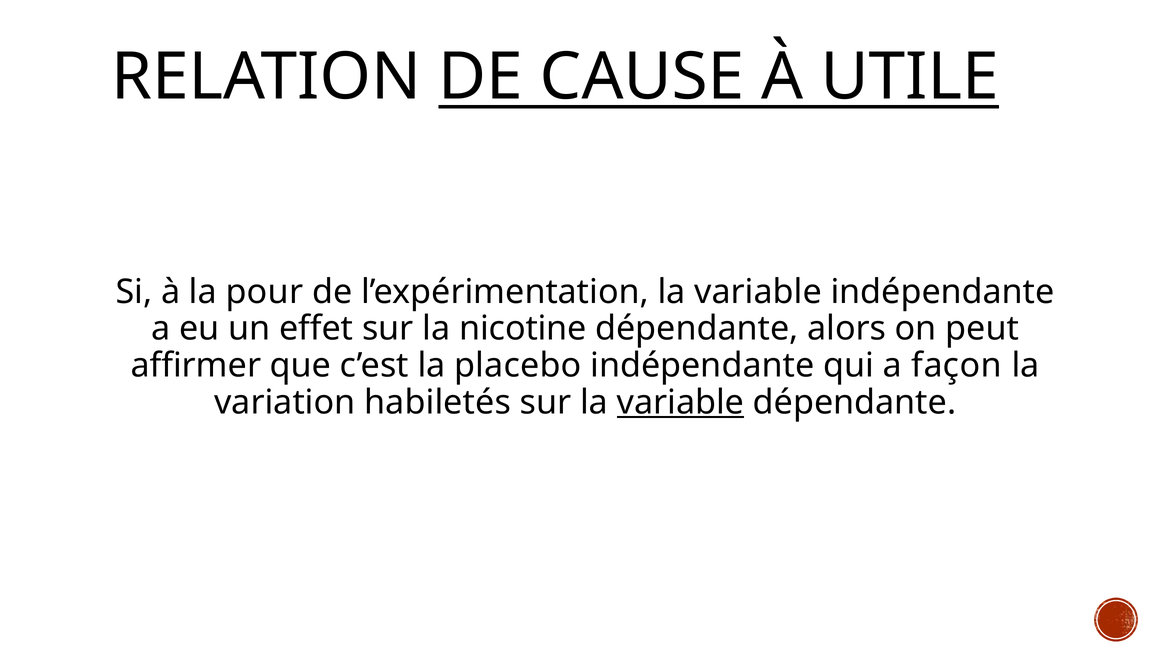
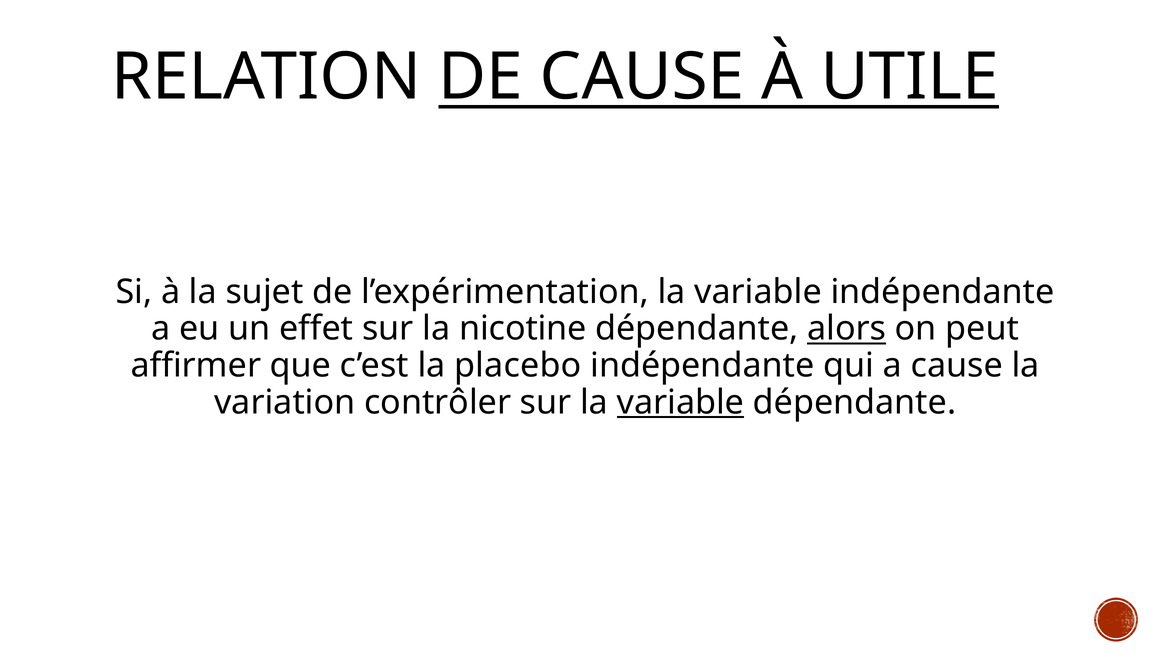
pour: pour -> sujet
alors underline: none -> present
a façon: façon -> cause
habiletés: habiletés -> contrôler
